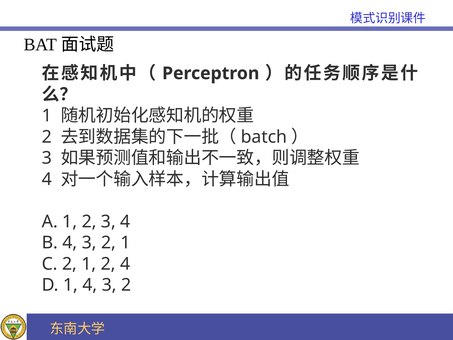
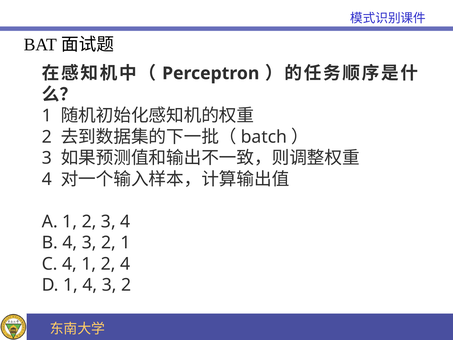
C 2: 2 -> 4
